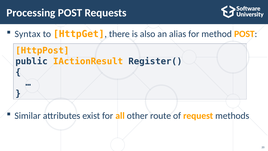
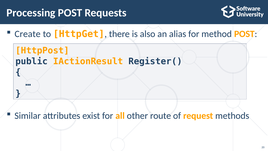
Syntax: Syntax -> Create
